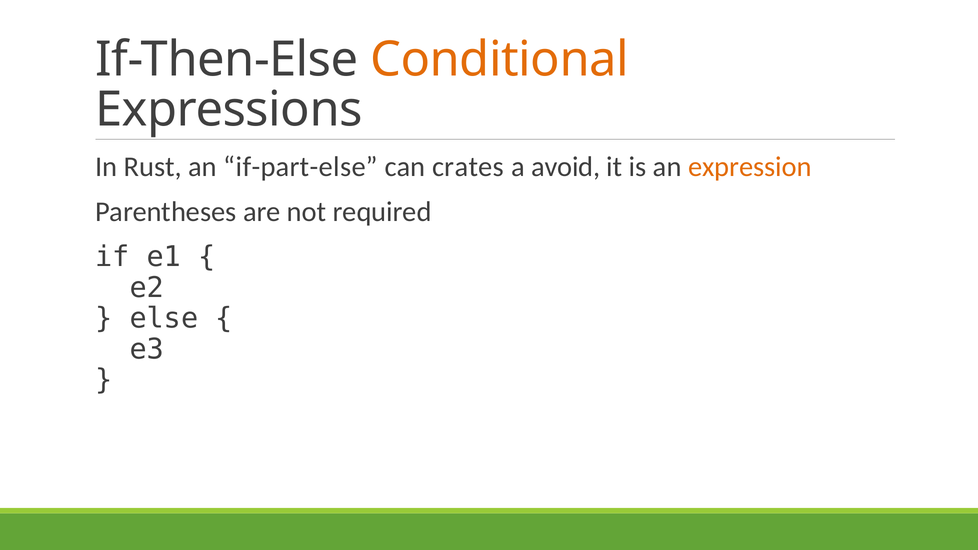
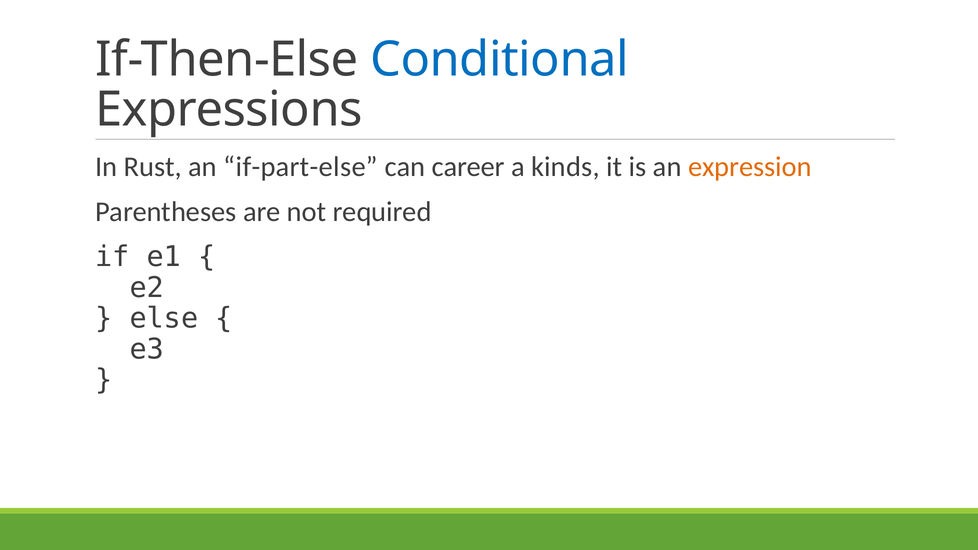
Conditional colour: orange -> blue
crates: crates -> career
avoid: avoid -> kinds
